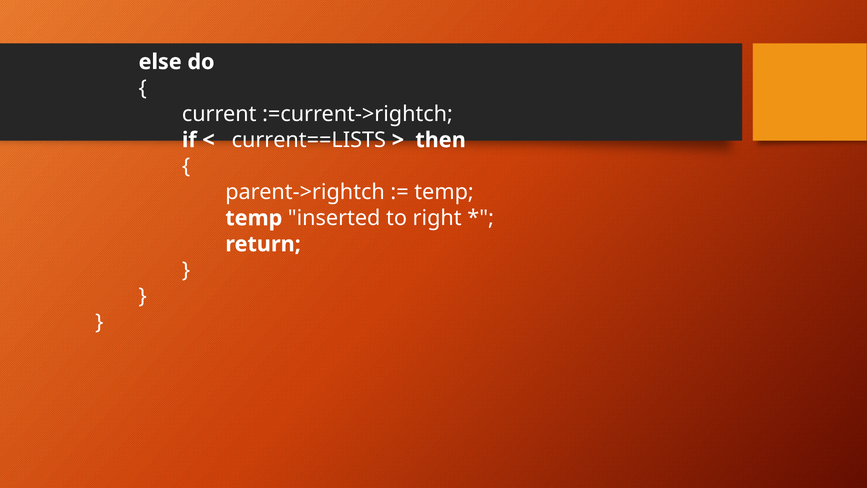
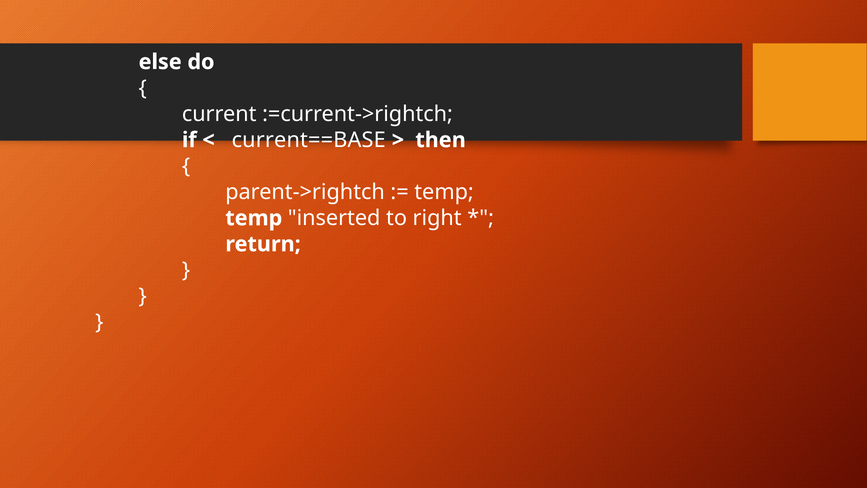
current==LISTS: current==LISTS -> current==BASE
